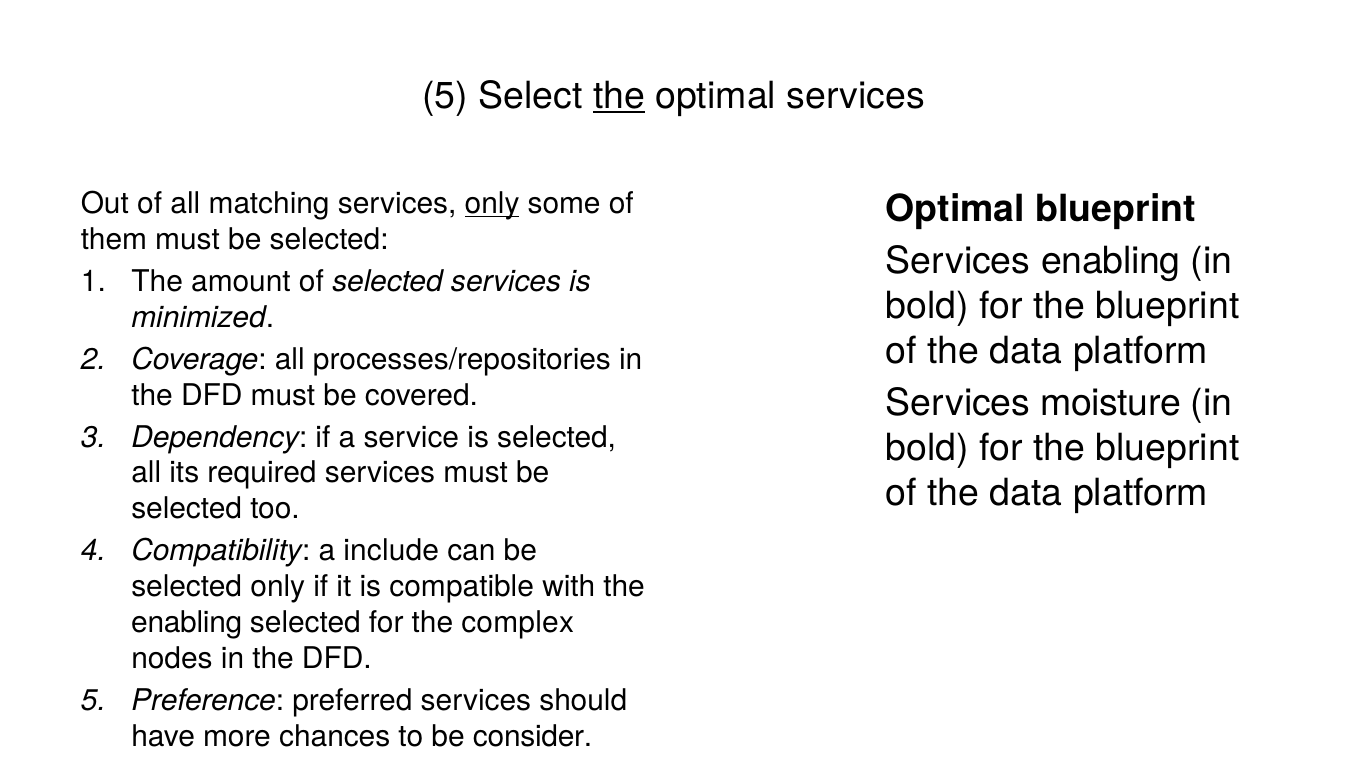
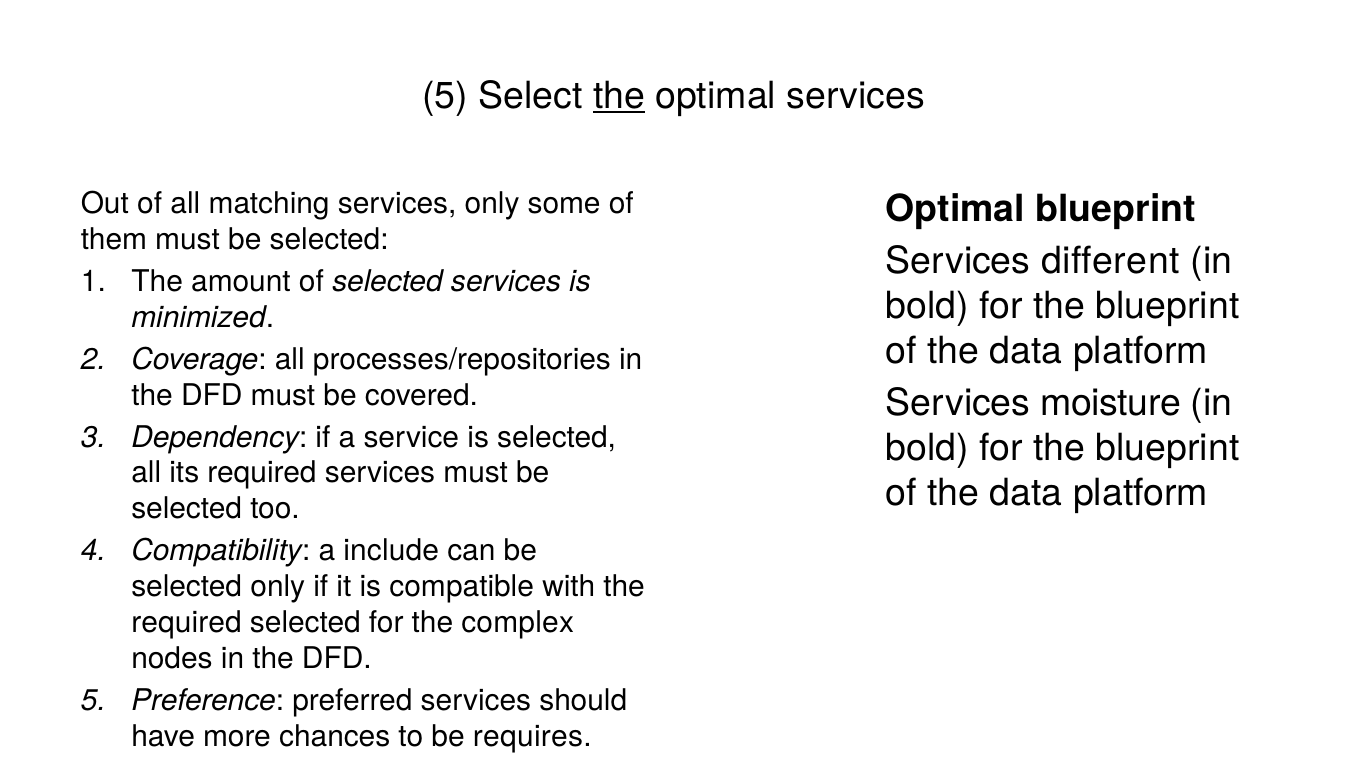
only at (492, 204) underline: present -> none
Services enabling: enabling -> different
enabling at (187, 623): enabling -> required
consider: consider -> requires
